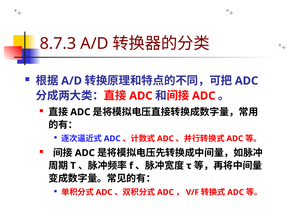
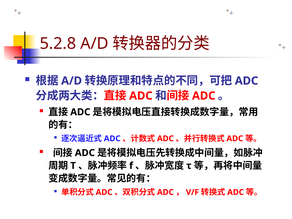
8.7.3: 8.7.3 -> 5.2.8
